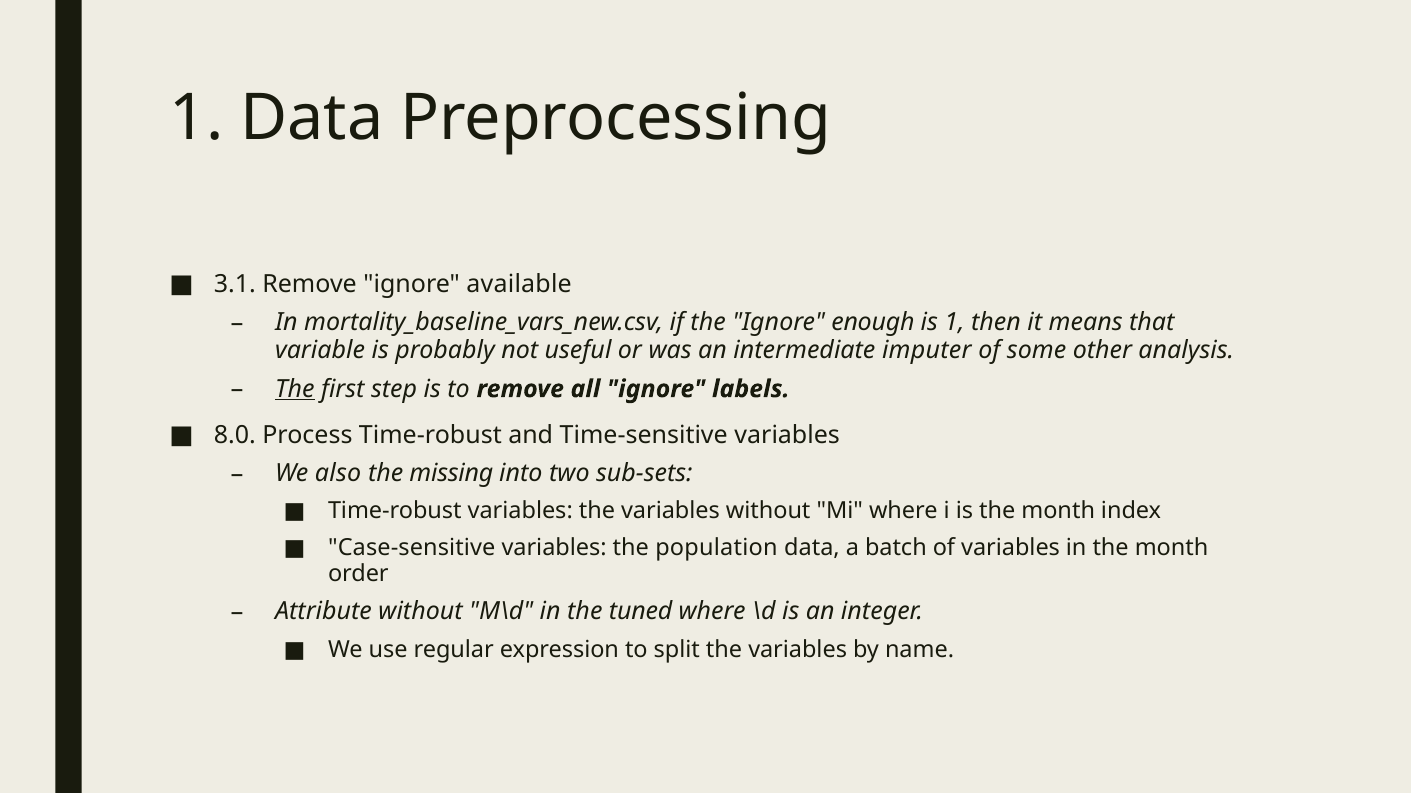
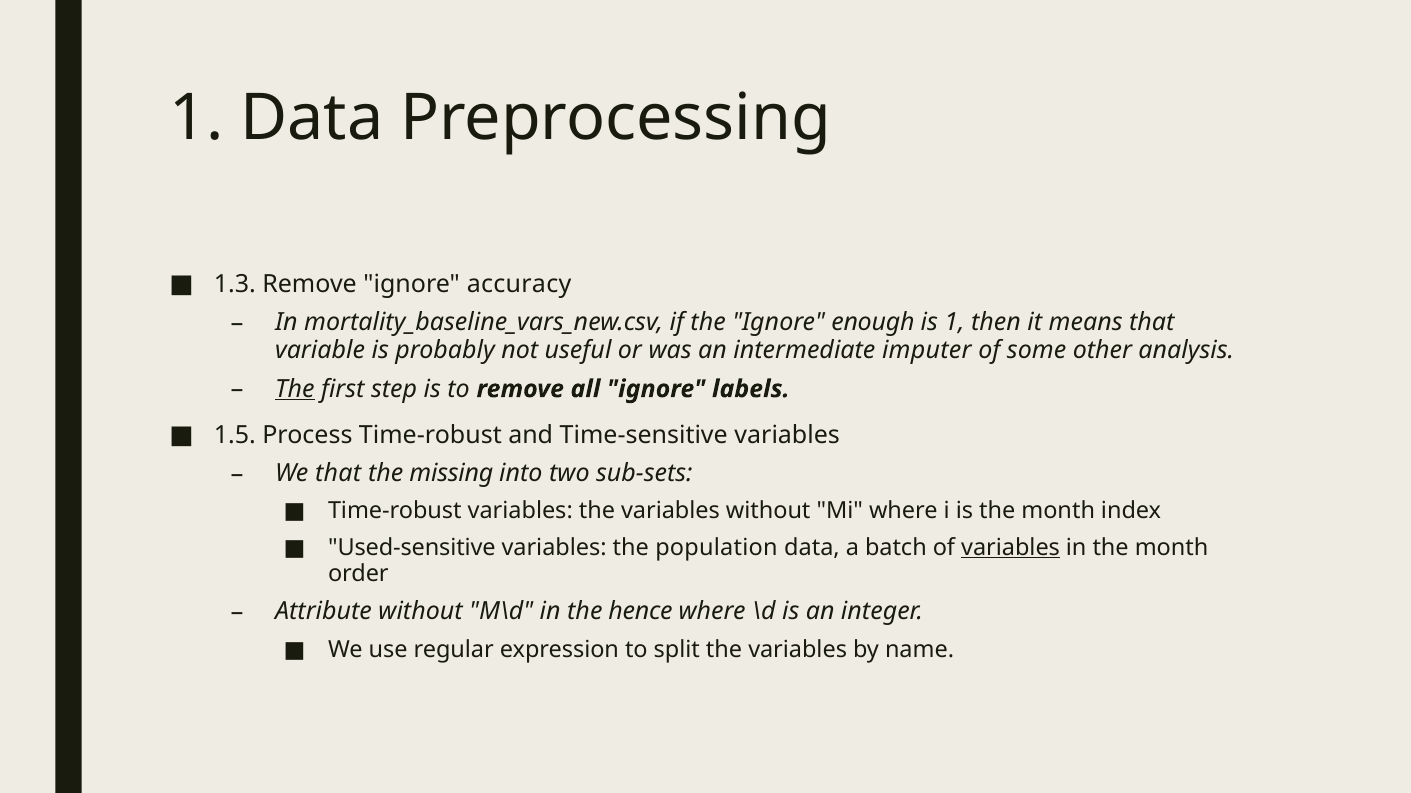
3.1: 3.1 -> 1.3
available: available -> accuracy
8.0: 8.0 -> 1.5
We also: also -> that
Case-sensitive: Case-sensitive -> Used-sensitive
variables at (1011, 548) underline: none -> present
tuned: tuned -> hence
